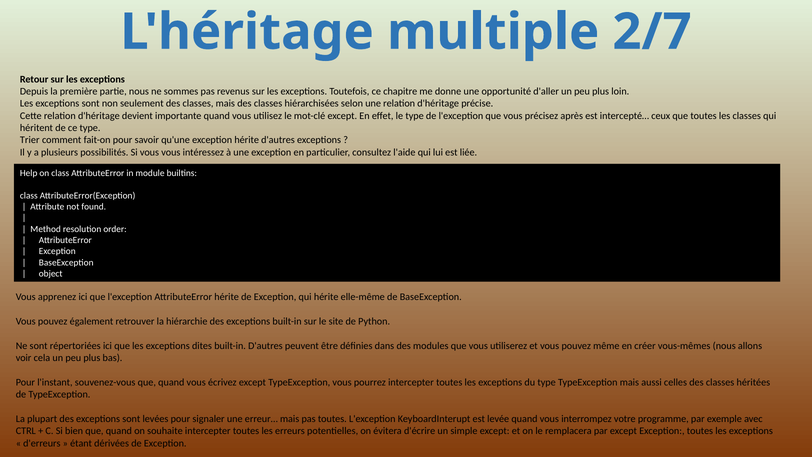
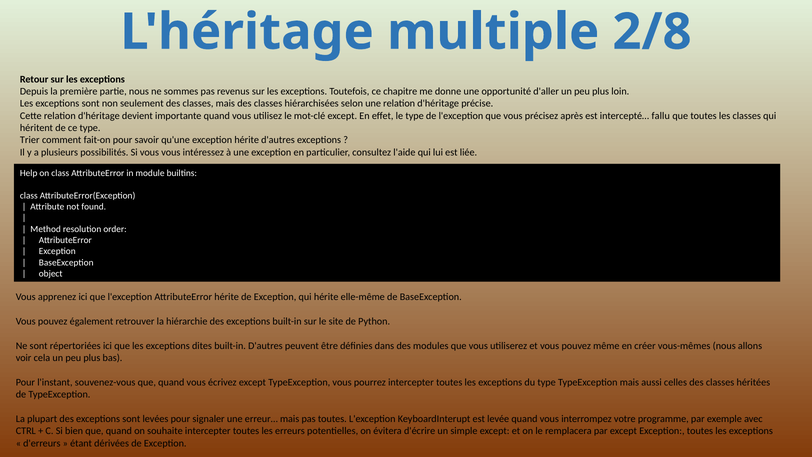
2/7: 2/7 -> 2/8
ceux: ceux -> fallu
